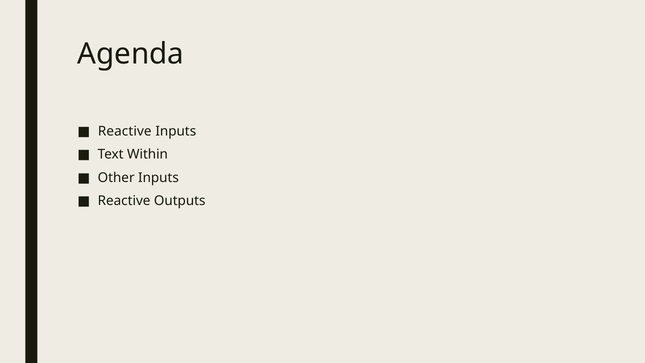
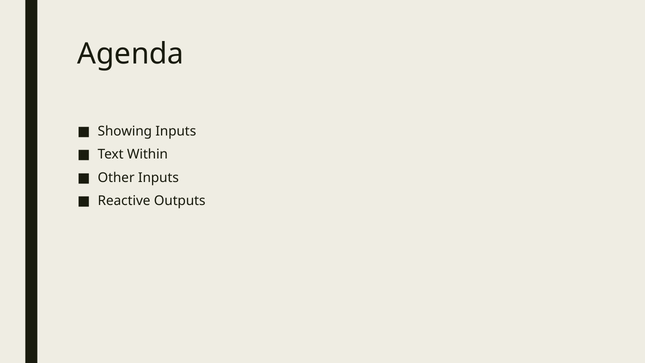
Reactive at (125, 131): Reactive -> Showing
